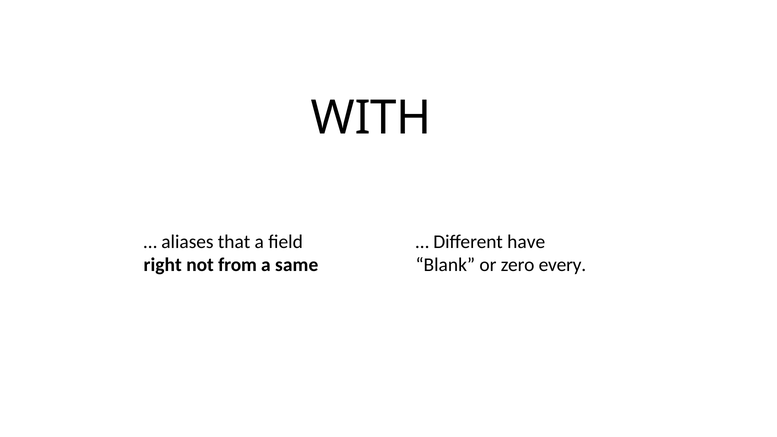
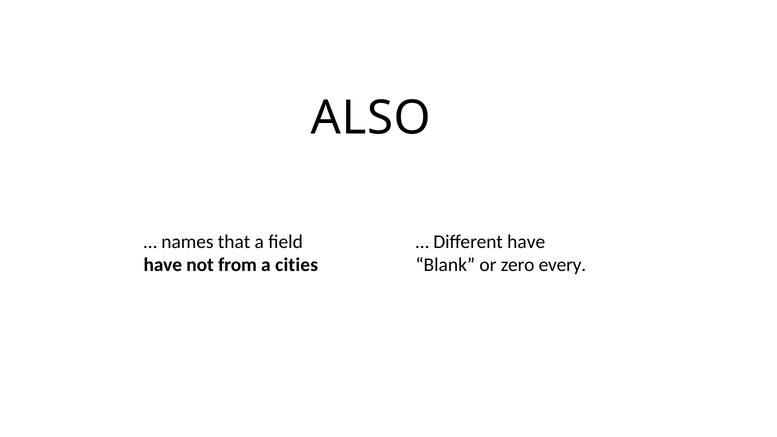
WITH: WITH -> ALSO
aliases: aliases -> names
right at (163, 265): right -> have
same: same -> cities
